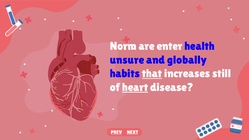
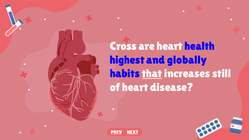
Norm: Norm -> Cross
are enter: enter -> heart
unsure: unsure -> highest
heart at (135, 87) underline: present -> none
